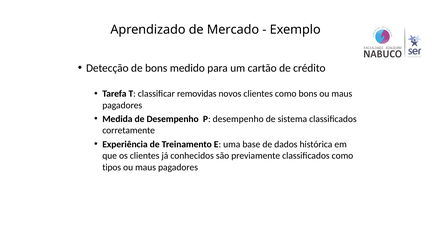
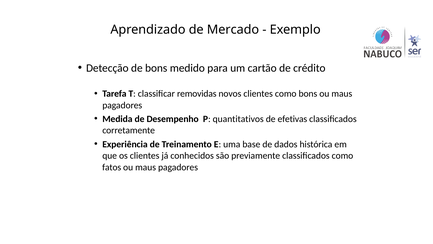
P desempenho: desempenho -> quantitativos
sistema: sistema -> efetivas
tipos: tipos -> fatos
